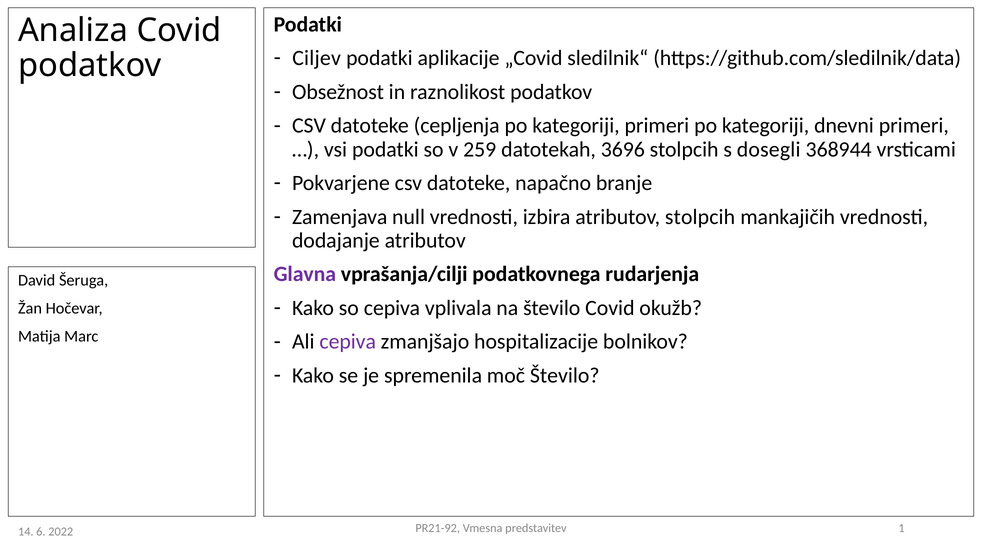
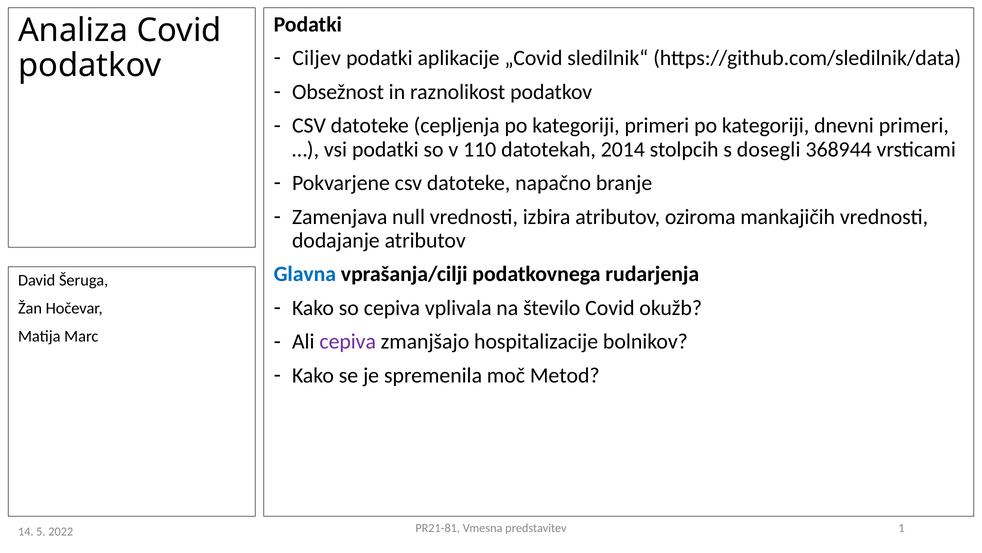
259: 259 -> 110
3696: 3696 -> 2014
atributov stolpcih: stolpcih -> oziroma
Glavna colour: purple -> blue
moč Število: Število -> Metod
6: 6 -> 5
PR21-92: PR21-92 -> PR21-81
